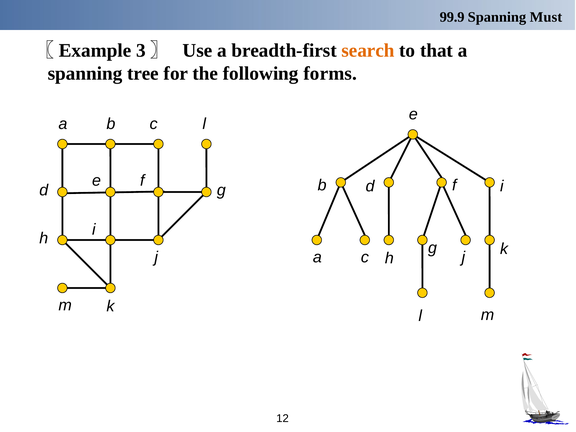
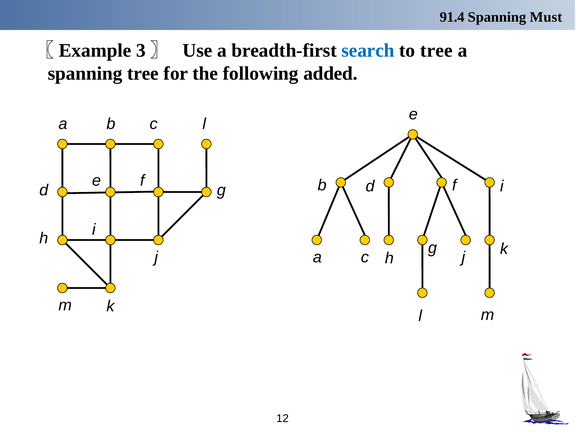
99.9: 99.9 -> 91.4
search colour: orange -> blue
to that: that -> tree
forms: forms -> added
